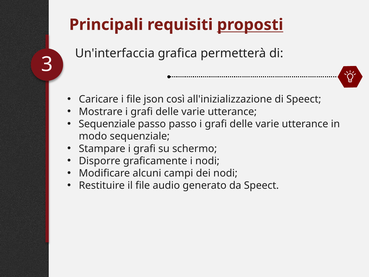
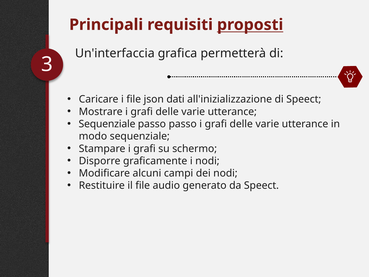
così: così -> dati
